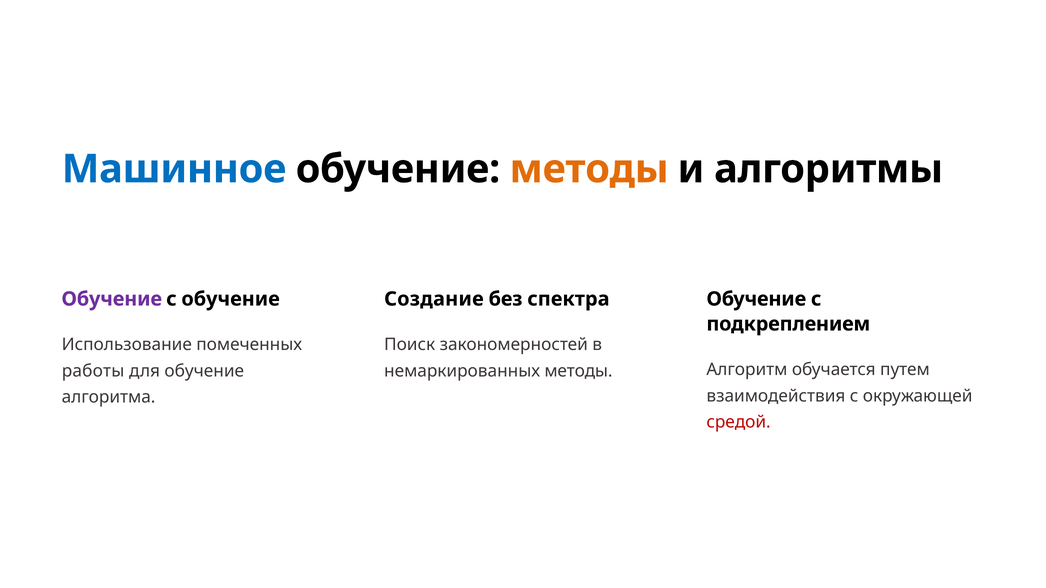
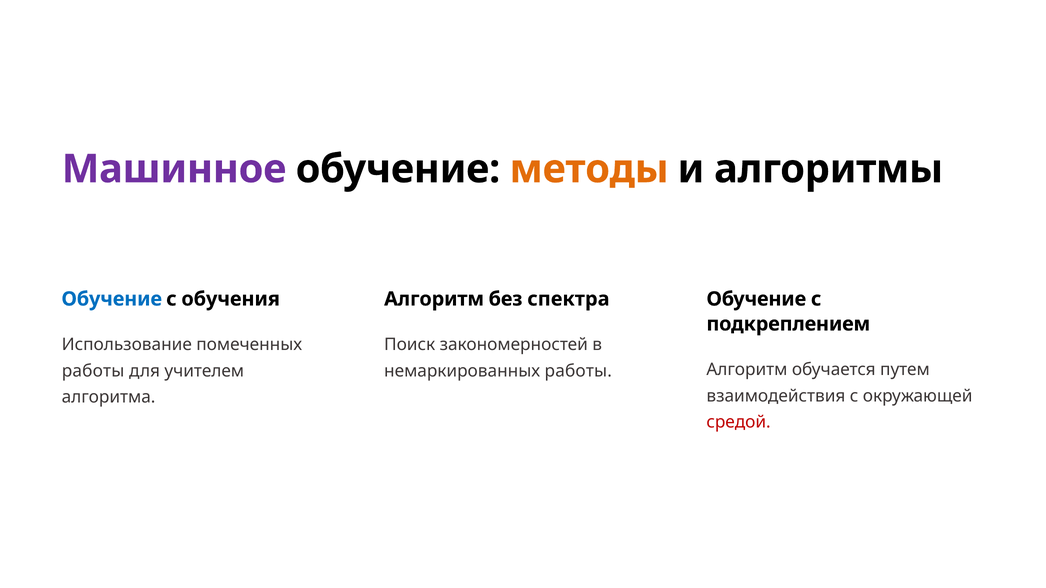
Машинное colour: blue -> purple
Обучение at (112, 299) colour: purple -> blue
с обучение: обучение -> обучения
Создание at (434, 299): Создание -> Алгоритм
для обучение: обучение -> учителем
немаркированных методы: методы -> работы
